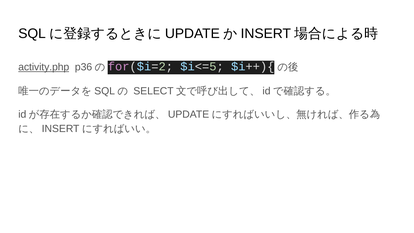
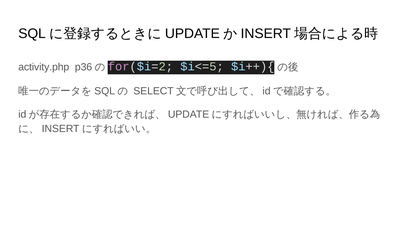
activity.php underline: present -> none
